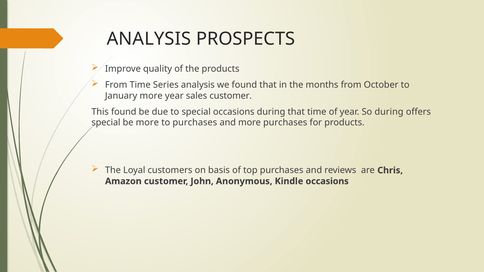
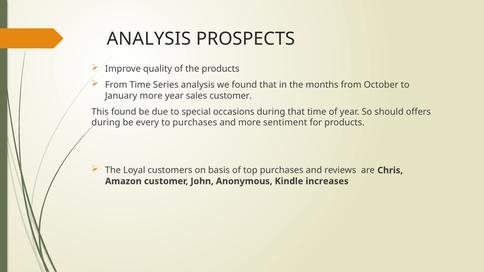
So during: during -> should
special at (106, 123): special -> during
be more: more -> every
more purchases: purchases -> sentiment
Kindle occasions: occasions -> increases
